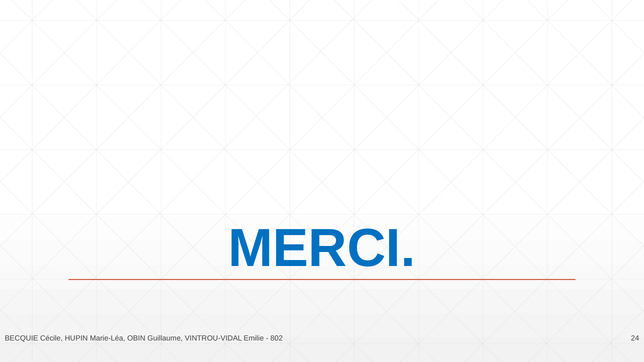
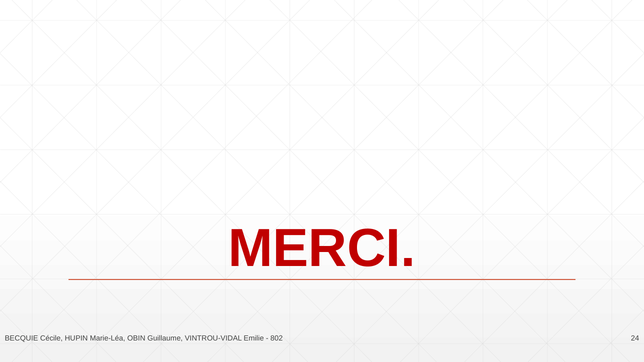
MERCI colour: blue -> red
